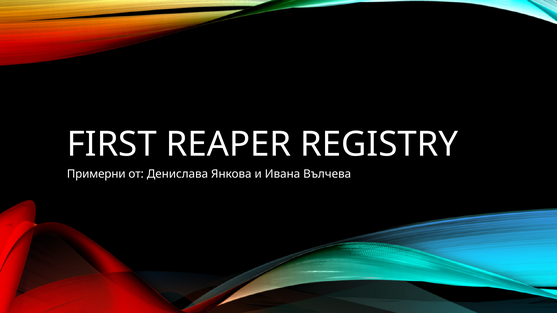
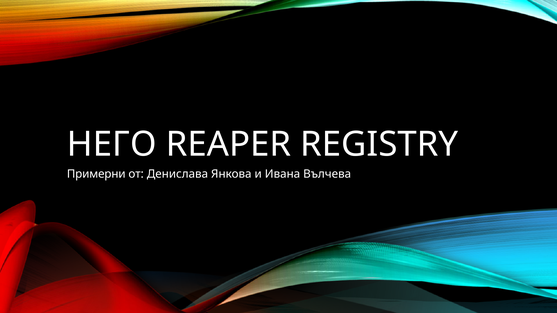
FIRST: FIRST -> НЕГО
